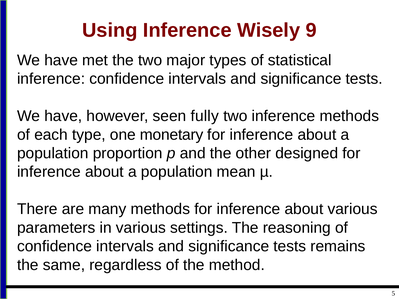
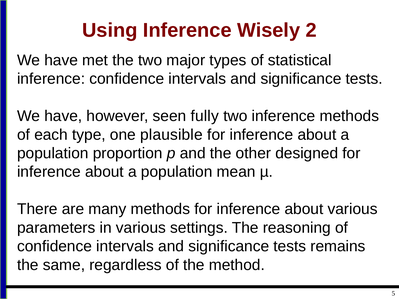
9: 9 -> 2
monetary: monetary -> plausible
